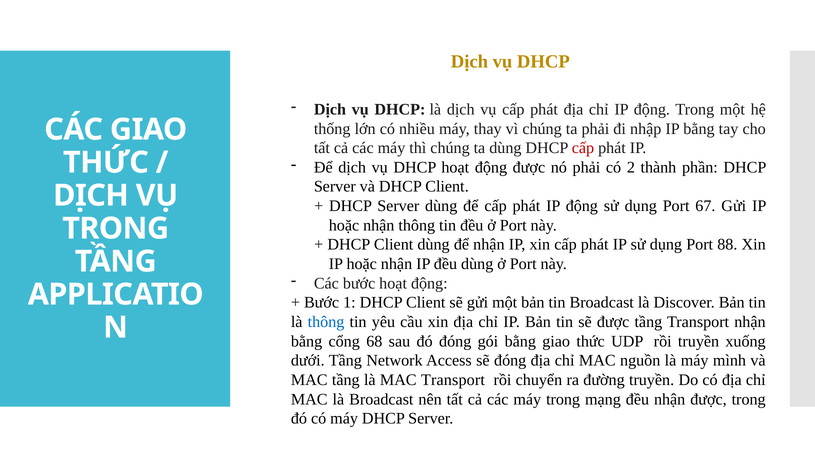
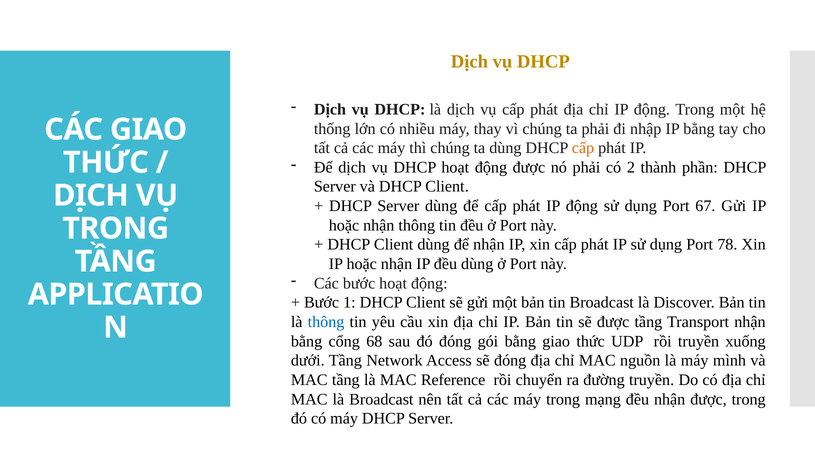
cấp at (583, 148) colour: red -> orange
88: 88 -> 78
MAC Transport: Transport -> Reference
